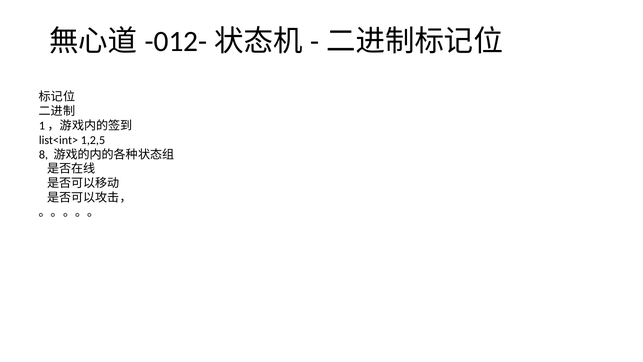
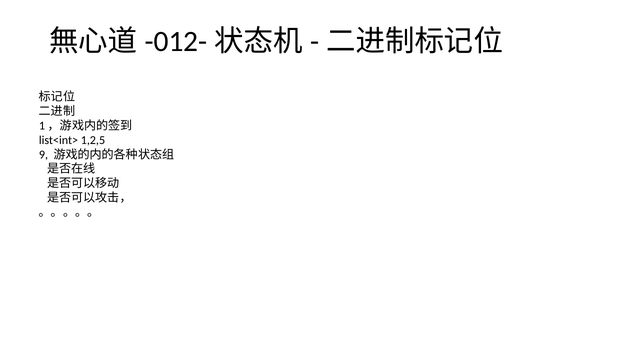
8: 8 -> 9
